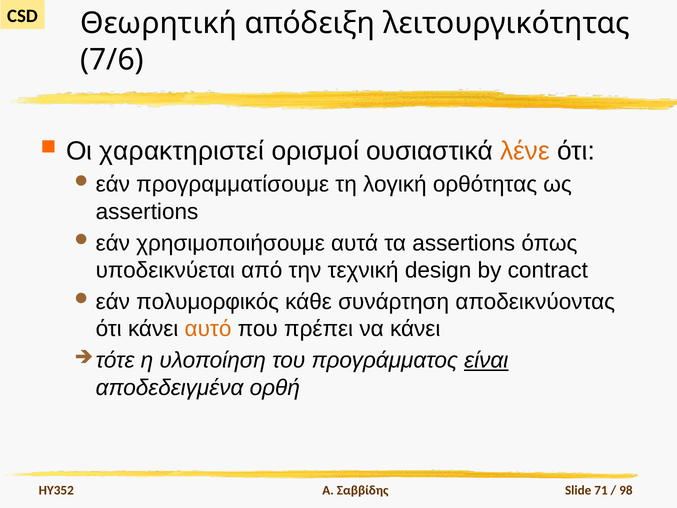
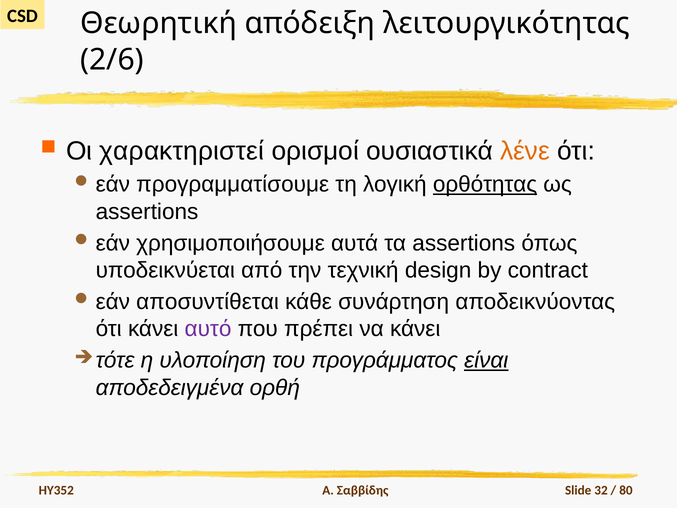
7/6: 7/6 -> 2/6
ορθότητας underline: none -> present
πολυμορφικός: πολυμορφικός -> αποσυντίθεται
αυτό colour: orange -> purple
71: 71 -> 32
98: 98 -> 80
